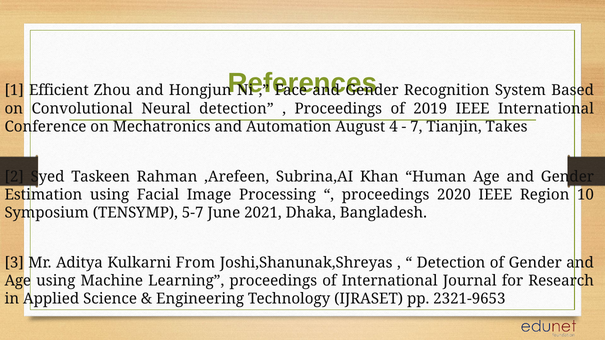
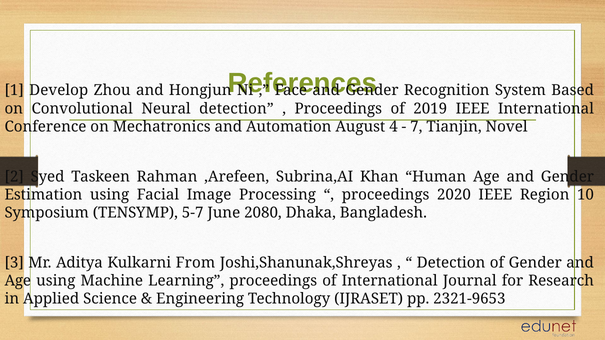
Efficient: Efficient -> Develop
Takes: Takes -> Novel
June 2021: 2021 -> 2080
